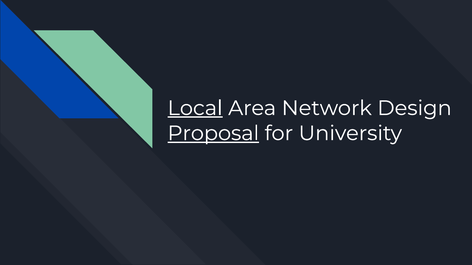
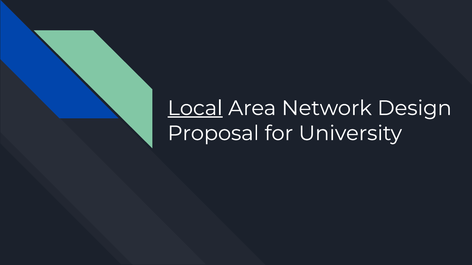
Proposal underline: present -> none
